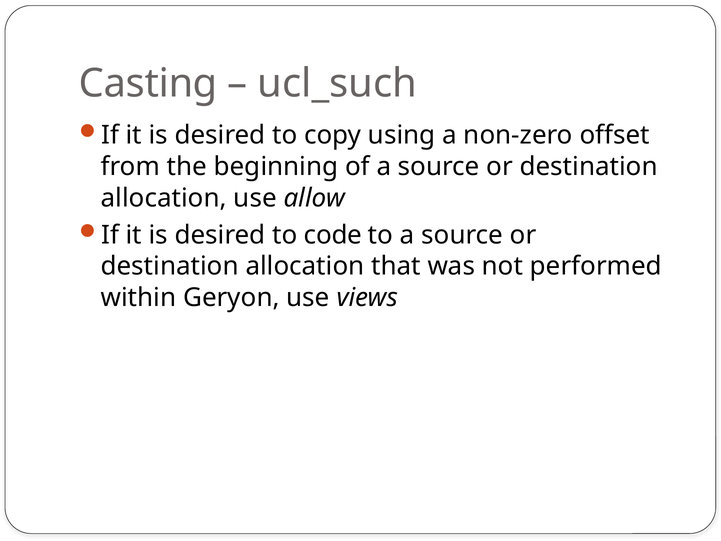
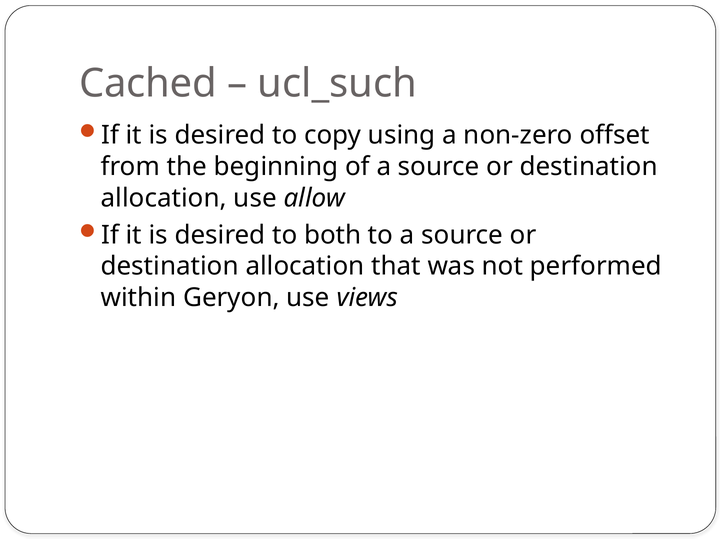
Casting: Casting -> Cached
code: code -> both
